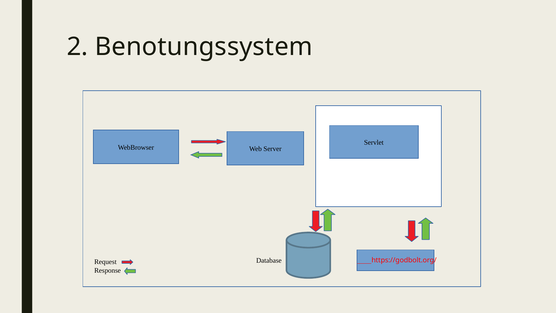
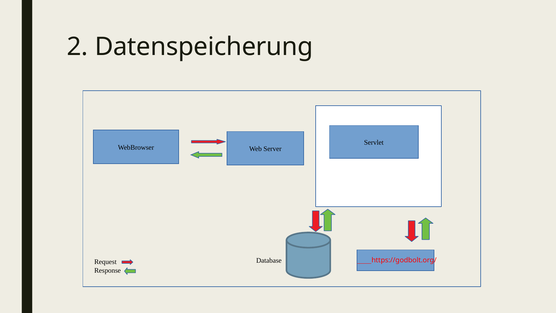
Benotungssystem: Benotungssystem -> Datenspeicherung
